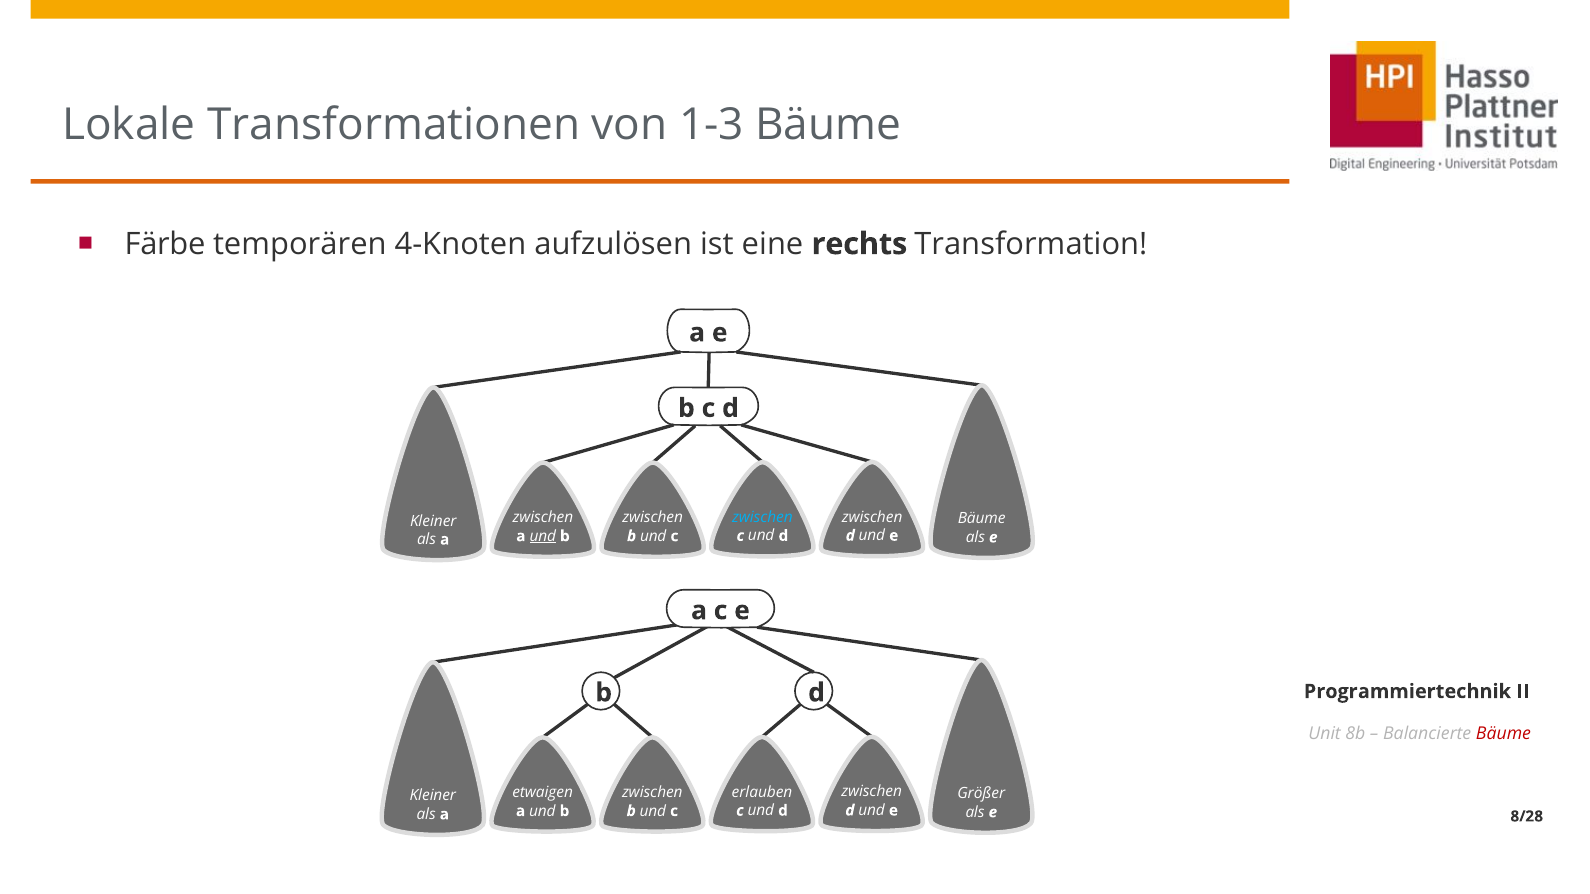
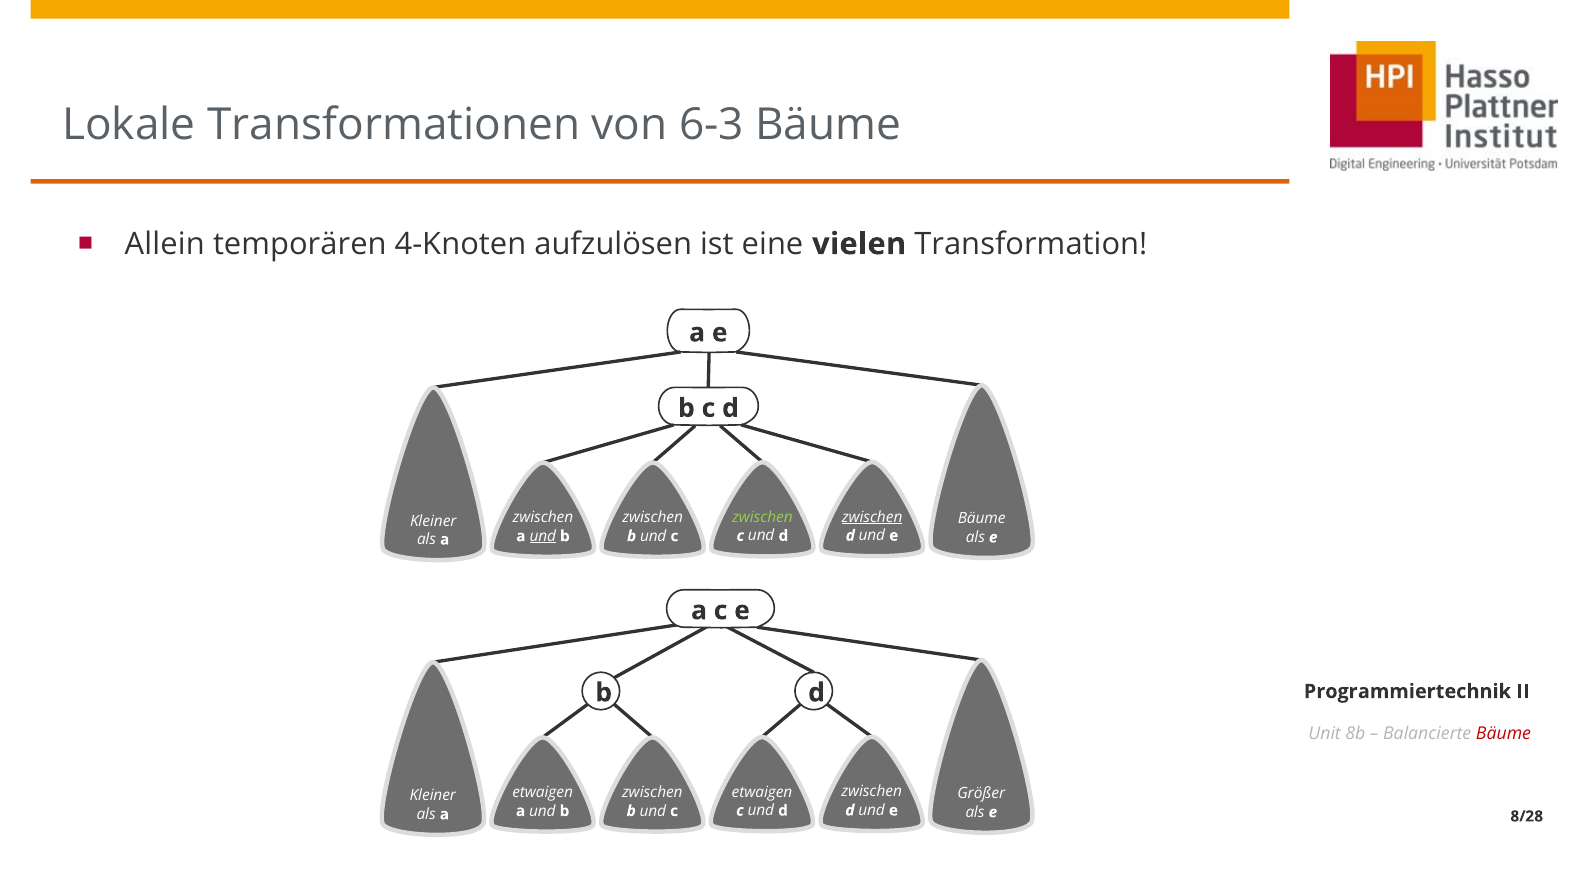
1-3: 1-3 -> 6-3
Färbe: Färbe -> Allein
rechts: rechts -> vielen
zwischen at (872, 517) underline: none -> present
zwischen at (762, 517) colour: light blue -> light green
erlauben at (762, 792): erlauben -> etwaigen
